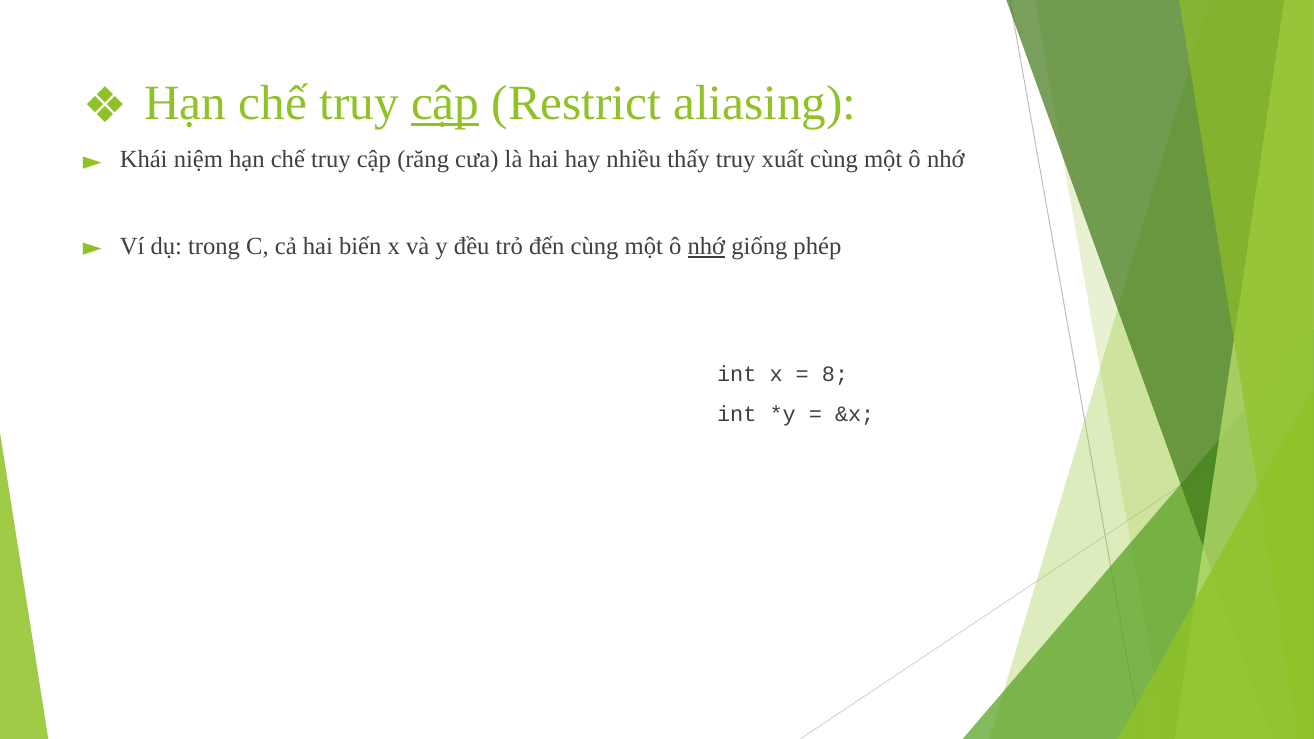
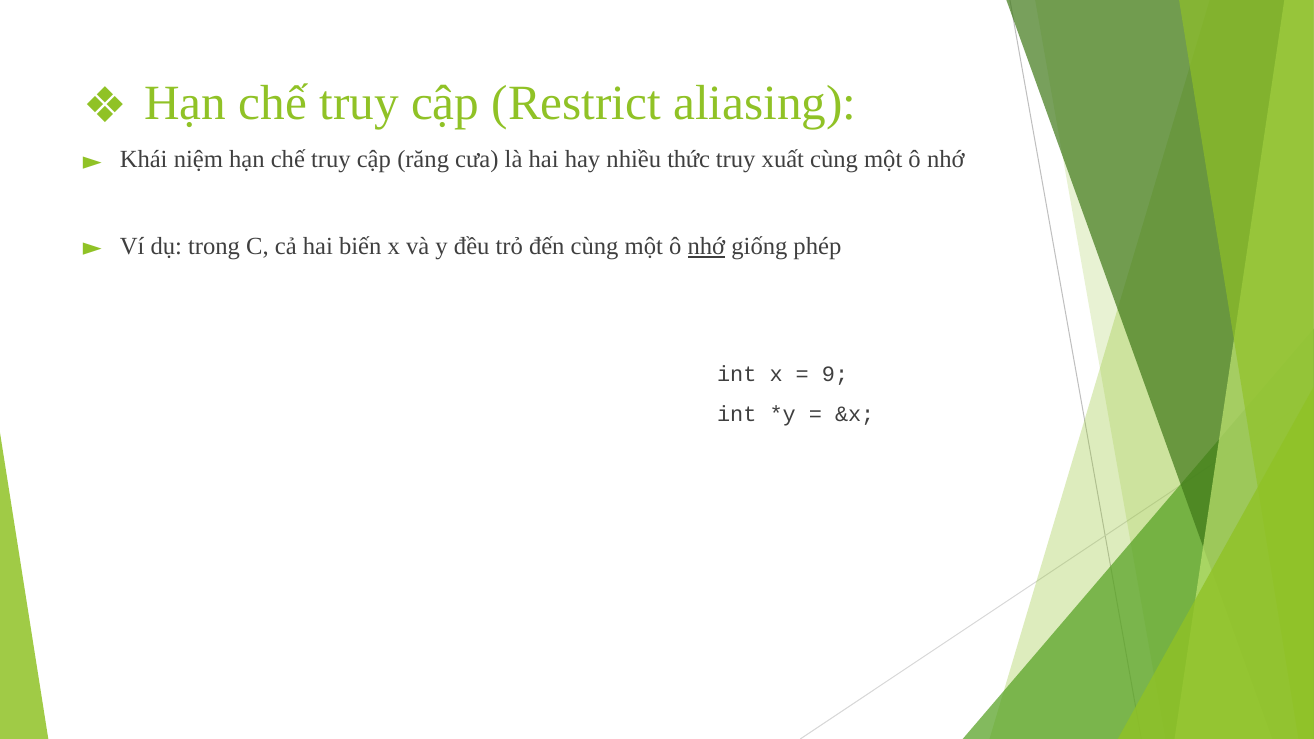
cập at (445, 104) underline: present -> none
thấy: thấy -> thức
8: 8 -> 9
